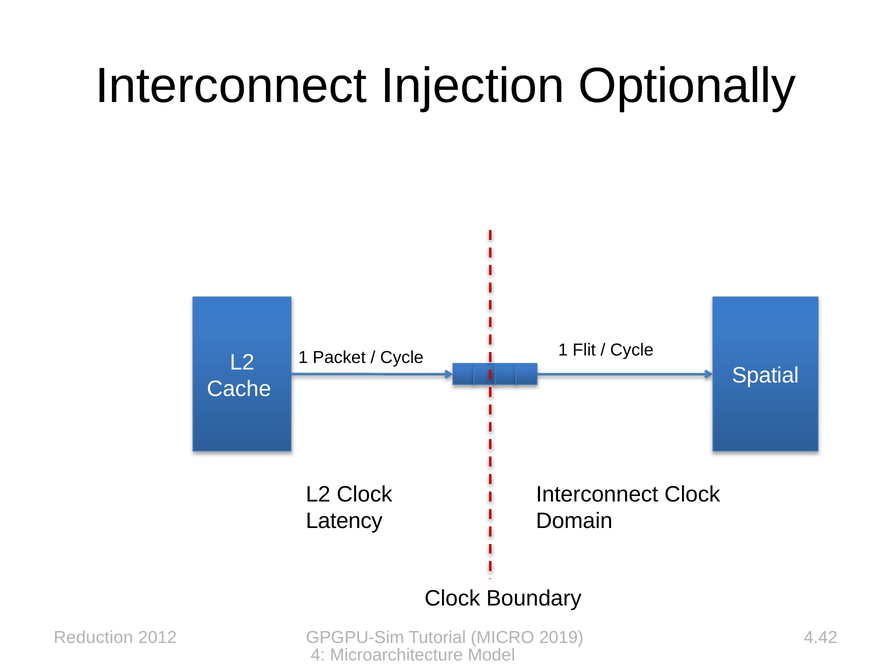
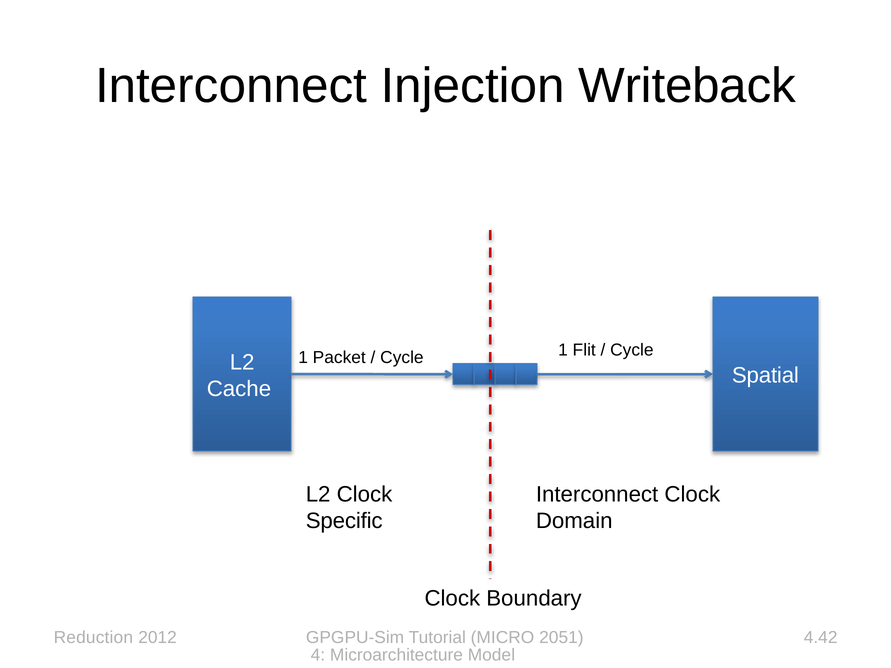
Optionally: Optionally -> Writeback
Latency: Latency -> Specific
2019: 2019 -> 2051
